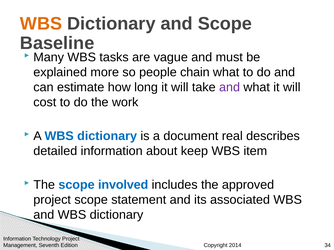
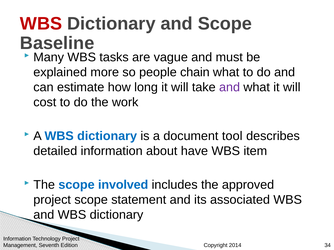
WBS at (41, 24) colour: orange -> red
real: real -> tool
keep: keep -> have
